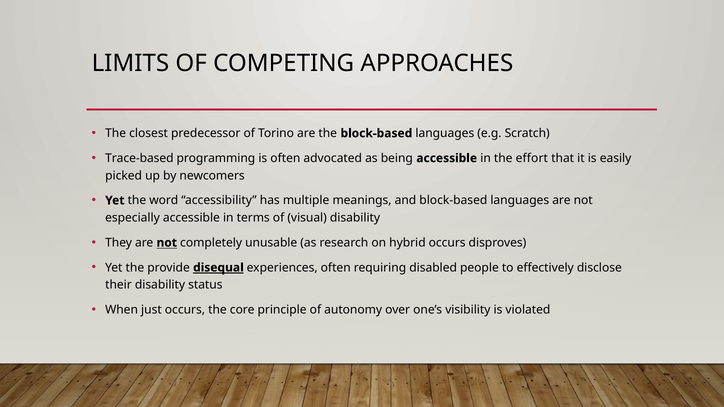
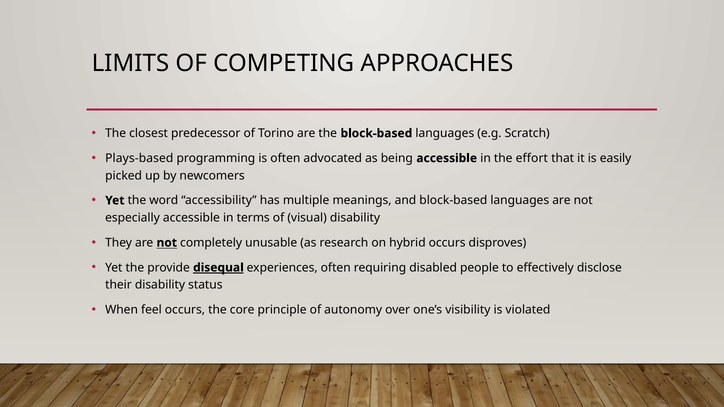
Trace-based: Trace-based -> Plays-based
just: just -> feel
